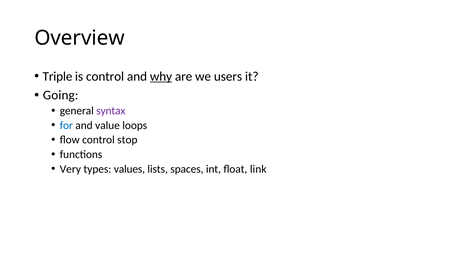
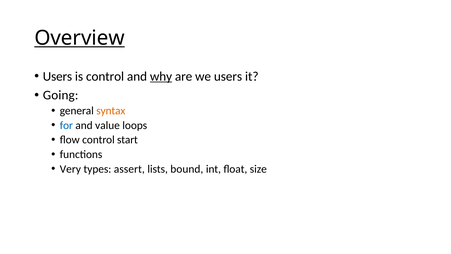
Overview underline: none -> present
Triple at (57, 76): Triple -> Users
syntax colour: purple -> orange
stop: stop -> start
values: values -> assert
spaces: spaces -> bound
link: link -> size
